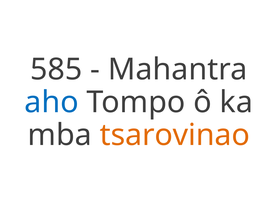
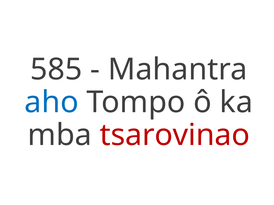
tsarovinao colour: orange -> red
